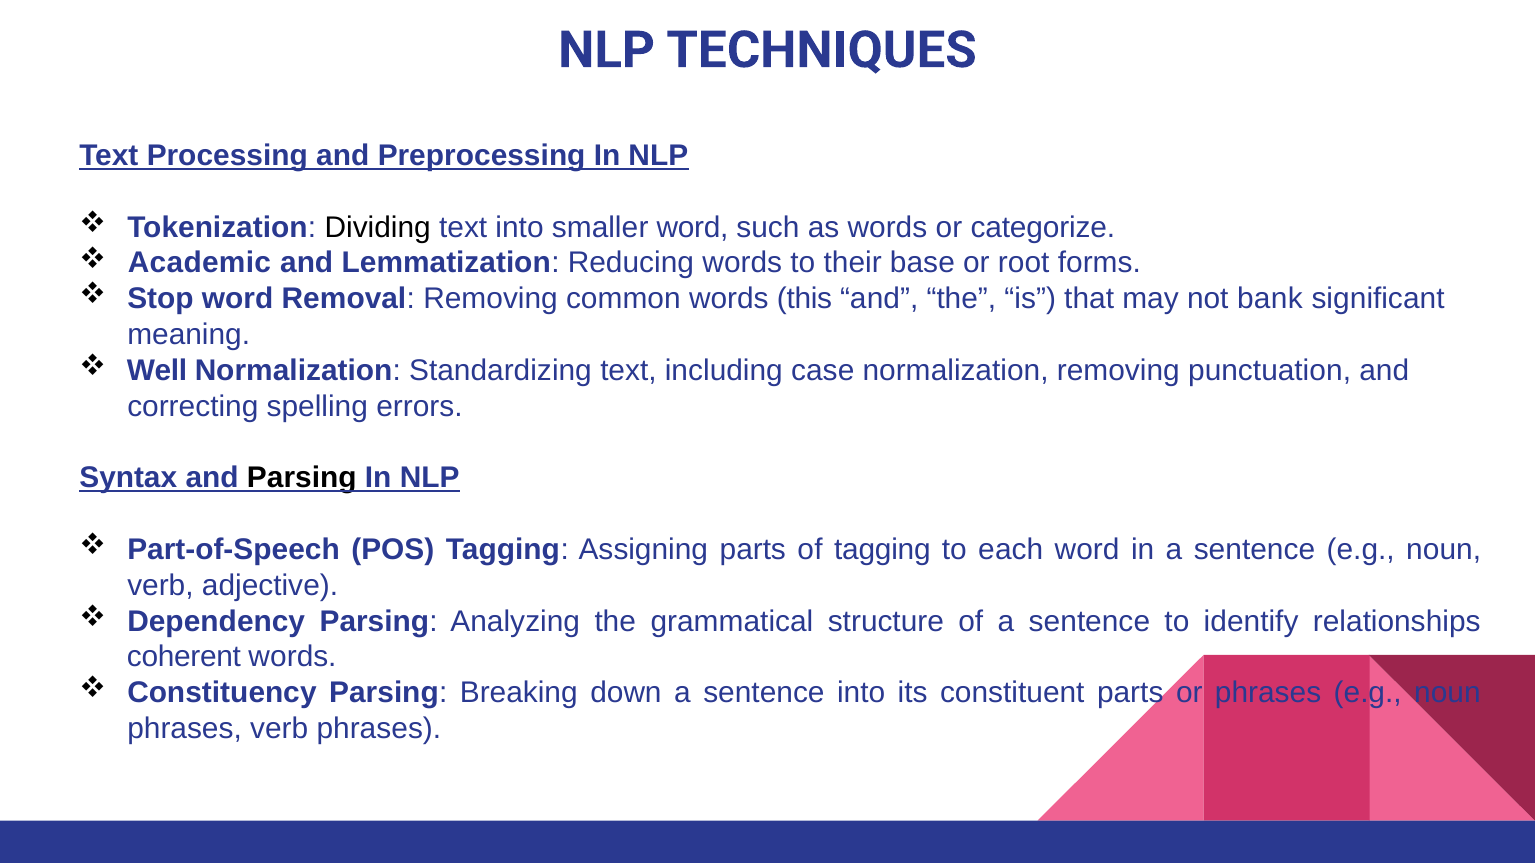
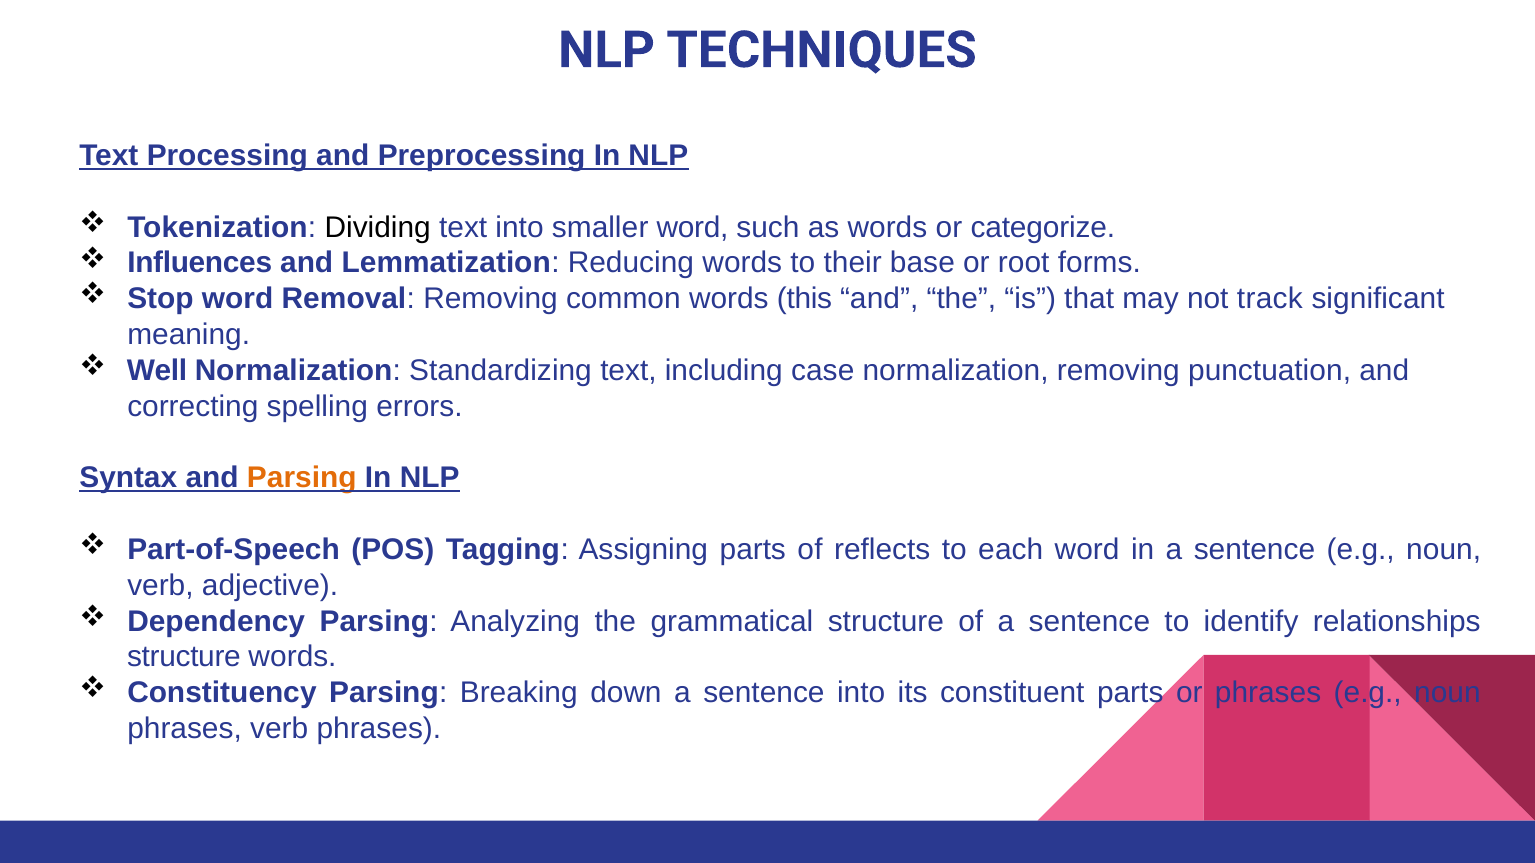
Academic: Academic -> Influences
bank: bank -> track
Parsing at (302, 478) colour: black -> orange
of tagging: tagging -> reflects
coherent at (184, 657): coherent -> structure
